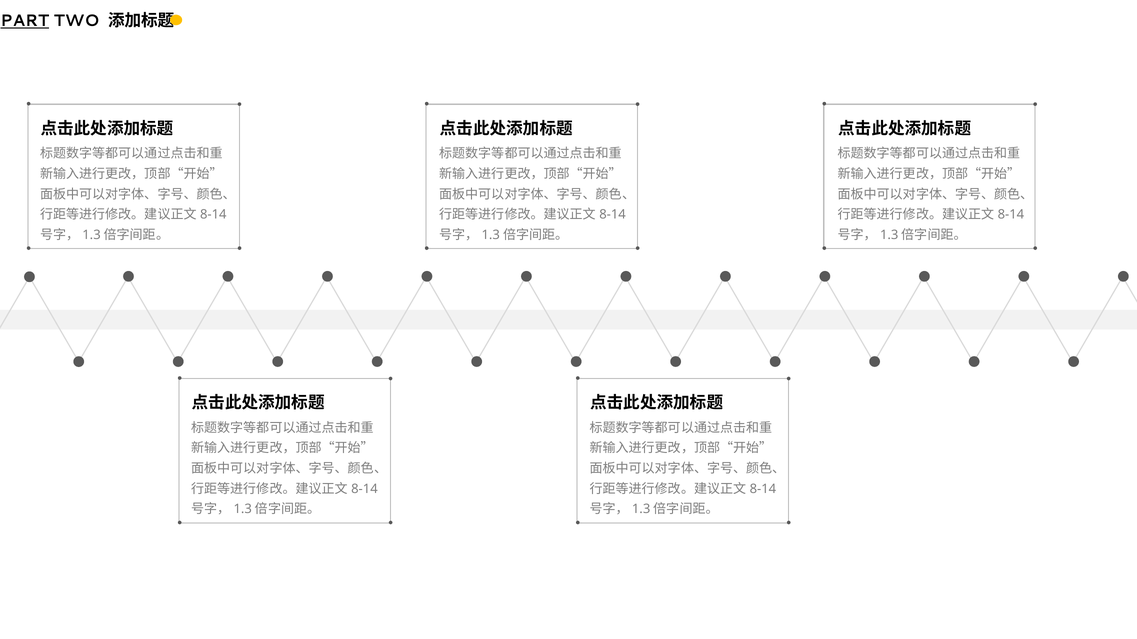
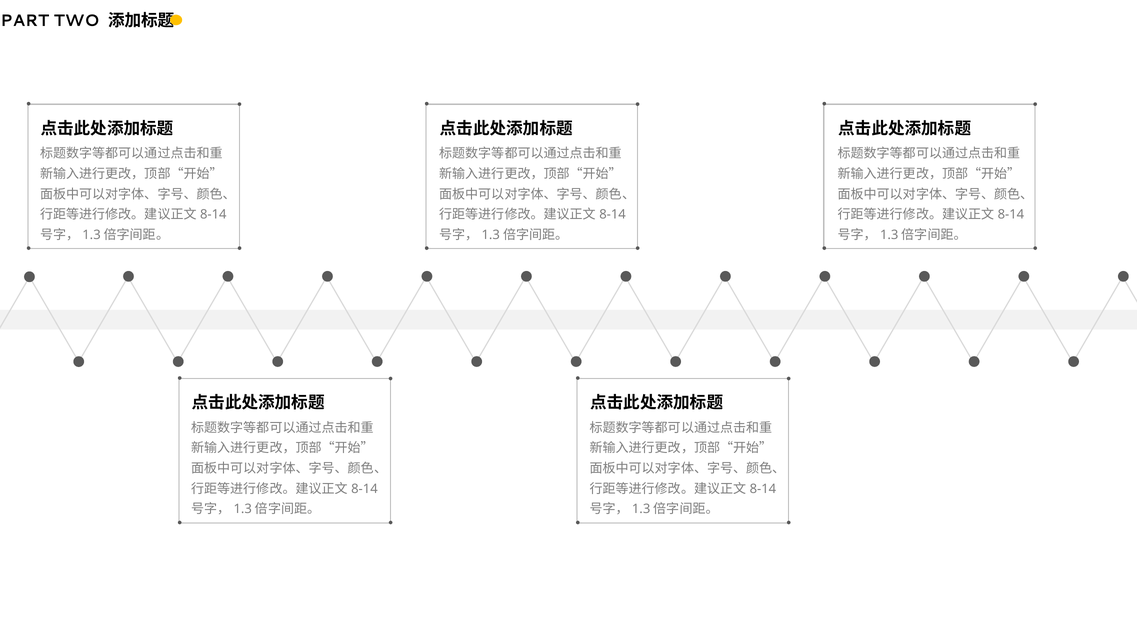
PART underline: present -> none
